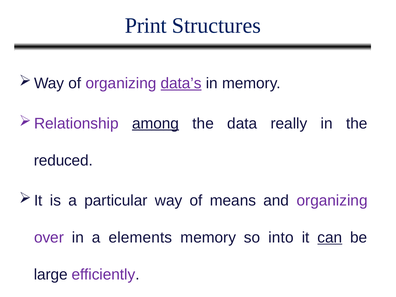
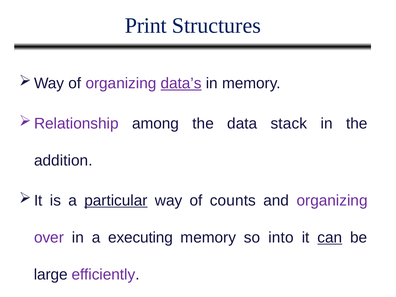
among underline: present -> none
really: really -> stack
reduced: reduced -> addition
particular underline: none -> present
means: means -> counts
elements: elements -> executing
